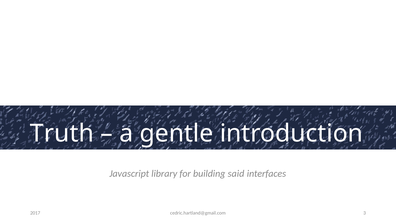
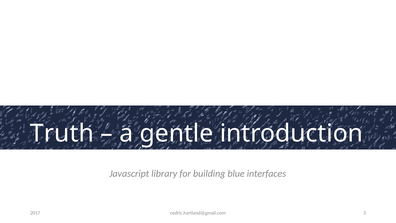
said: said -> blue
